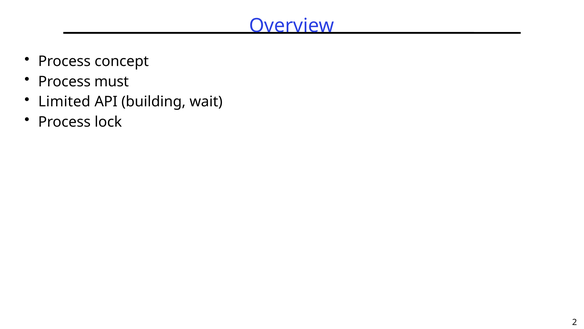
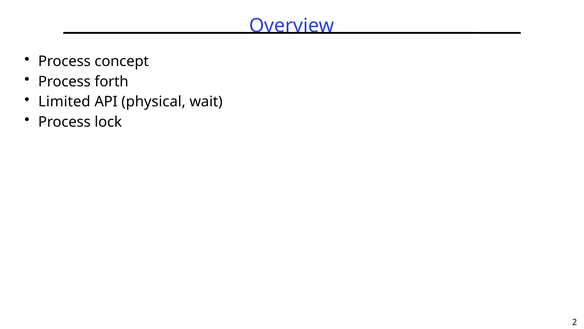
must: must -> forth
building: building -> physical
